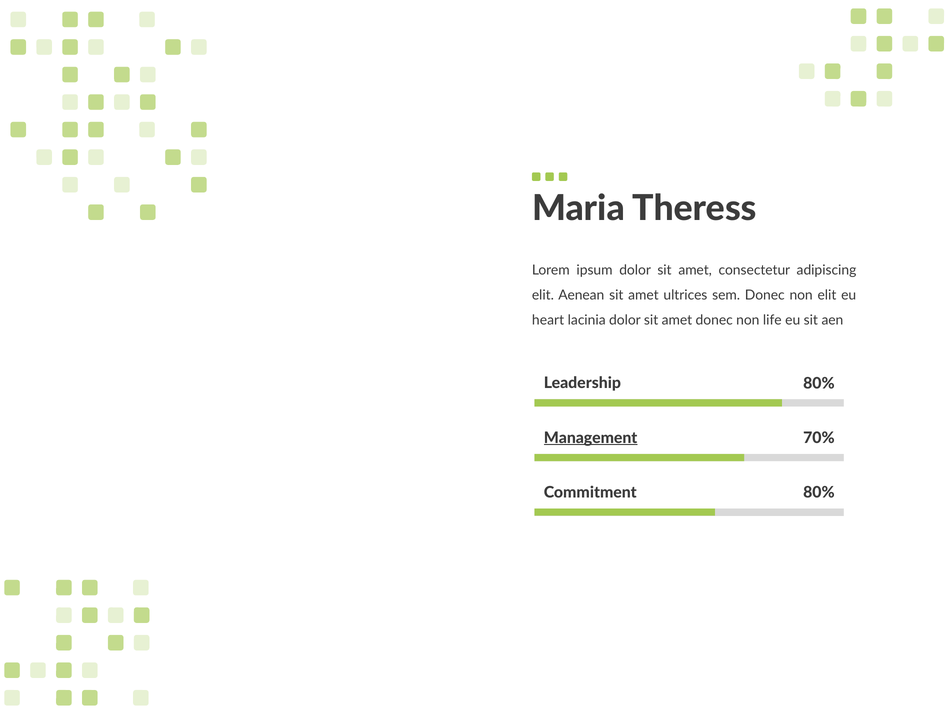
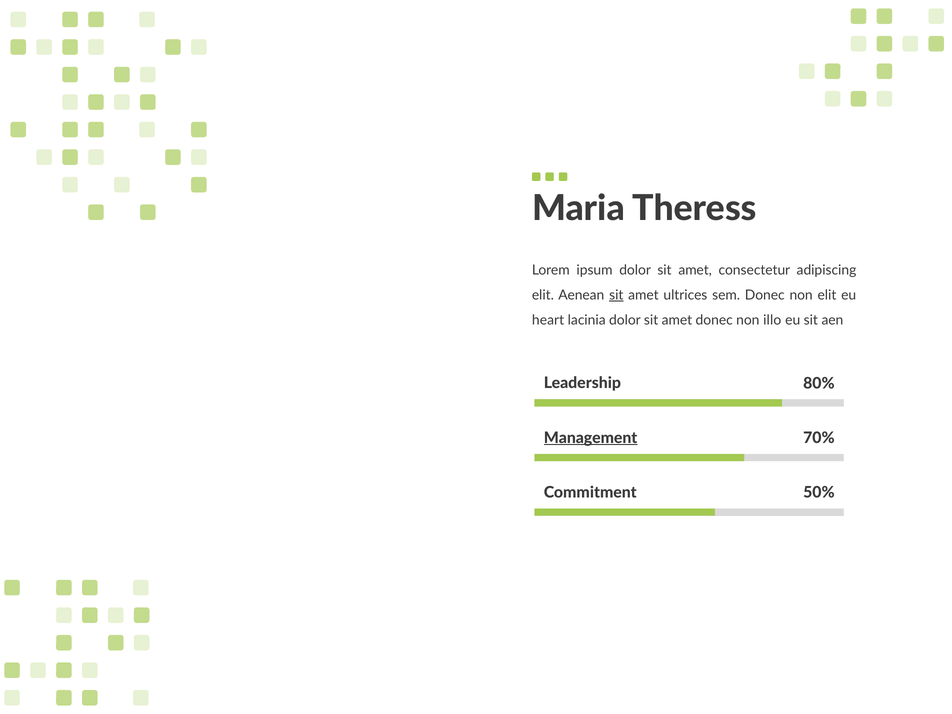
sit at (616, 295) underline: none -> present
life: life -> illo
Commitment 80%: 80% -> 50%
